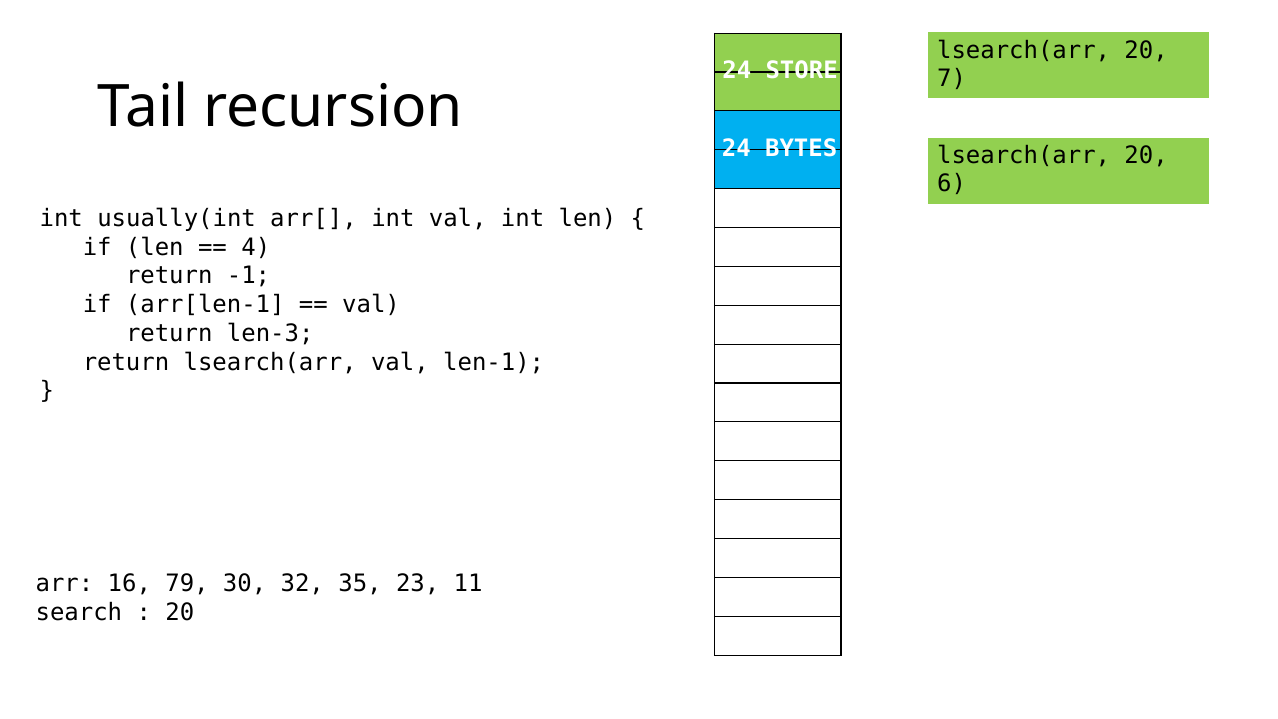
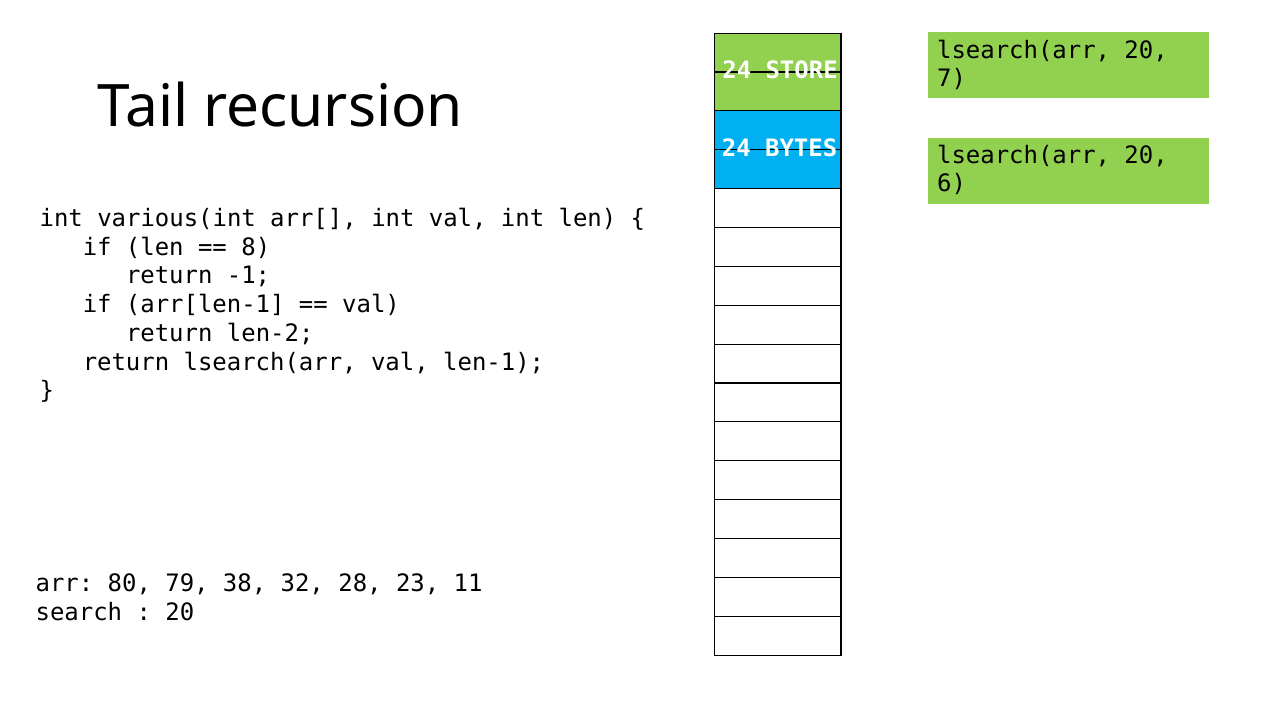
usually(int: usually(int -> various(int
4: 4 -> 8
len-3: len-3 -> len-2
16: 16 -> 80
30: 30 -> 38
35: 35 -> 28
